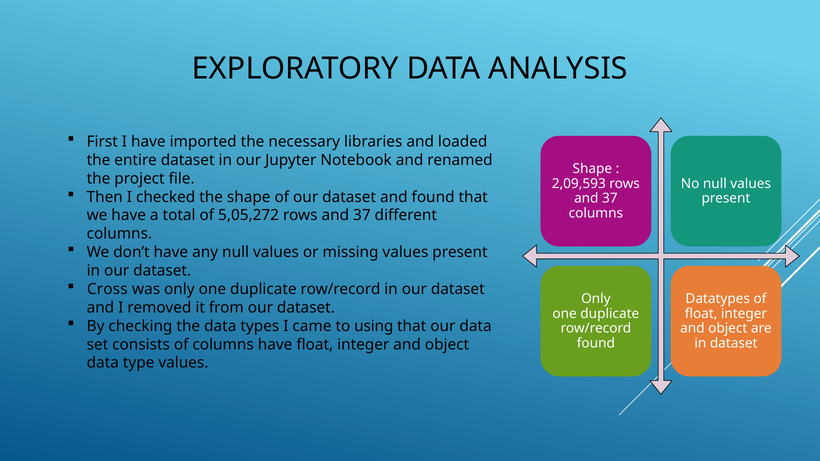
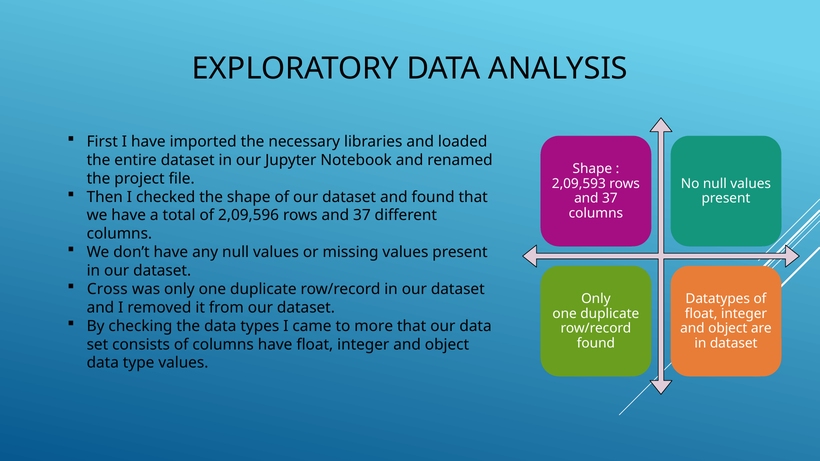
5,05,272: 5,05,272 -> 2,09,596
using: using -> more
